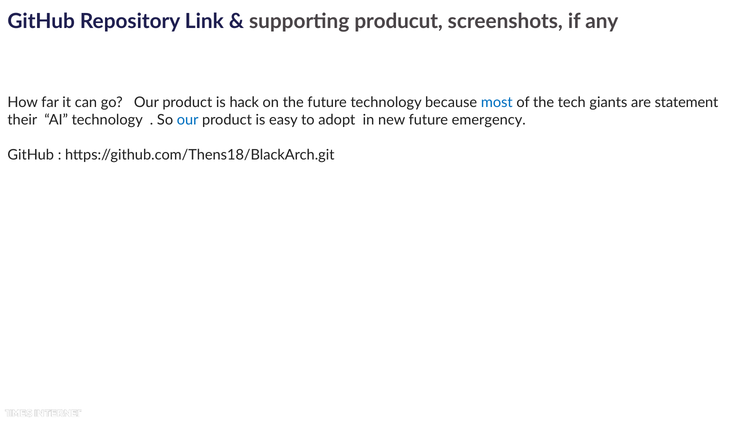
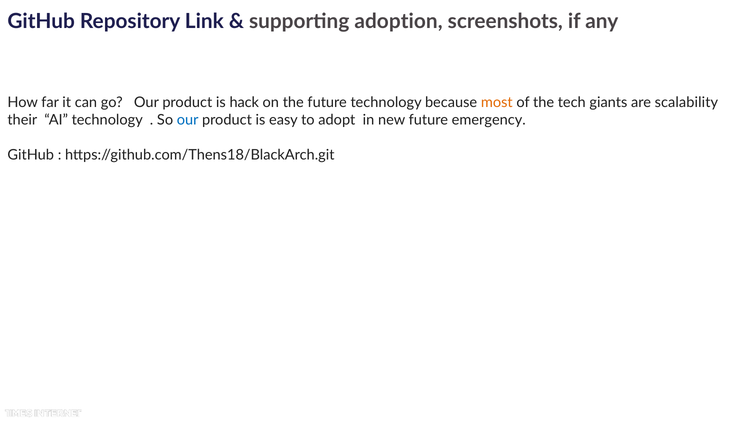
producut: producut -> adoption
most colour: blue -> orange
statement: statement -> scalability
